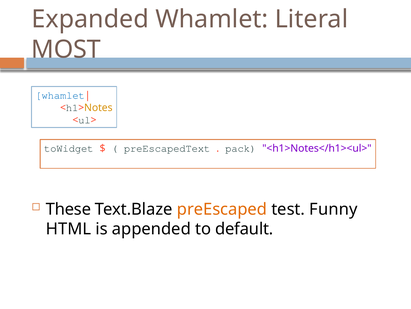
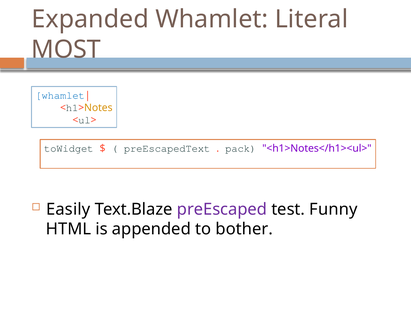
These: These -> Easily
preEscaped colour: orange -> purple
default: default -> bother
